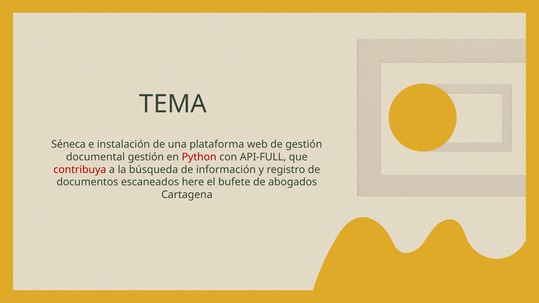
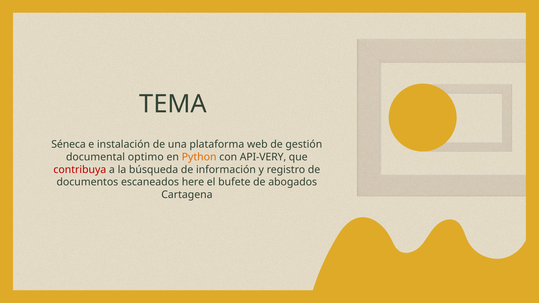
documental gestión: gestión -> optimo
Python colour: red -> orange
API-FULL: API-FULL -> API-VERY
